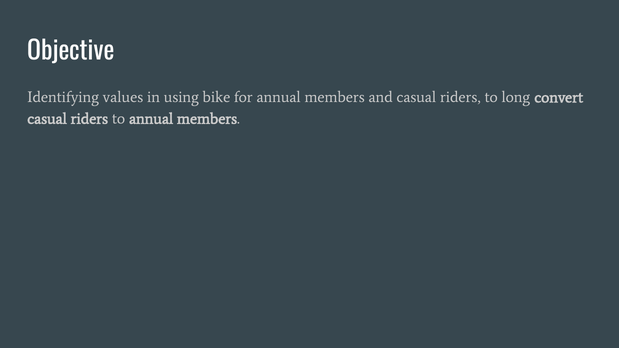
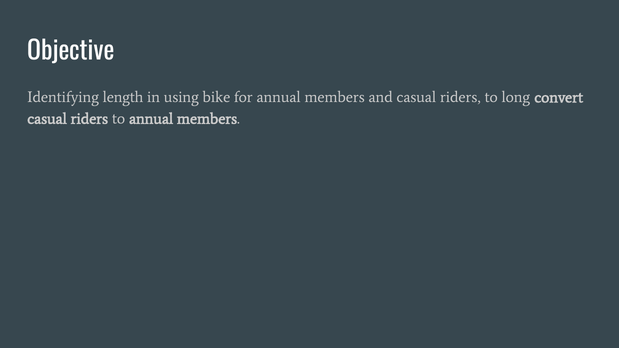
values: values -> length
